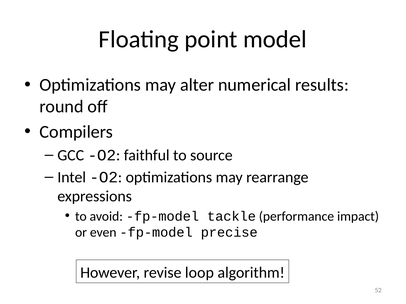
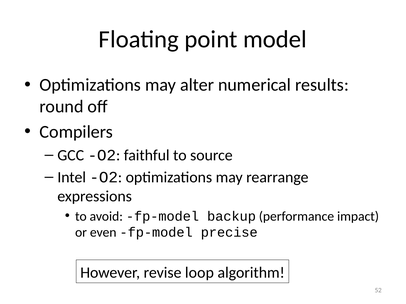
tackle: tackle -> backup
